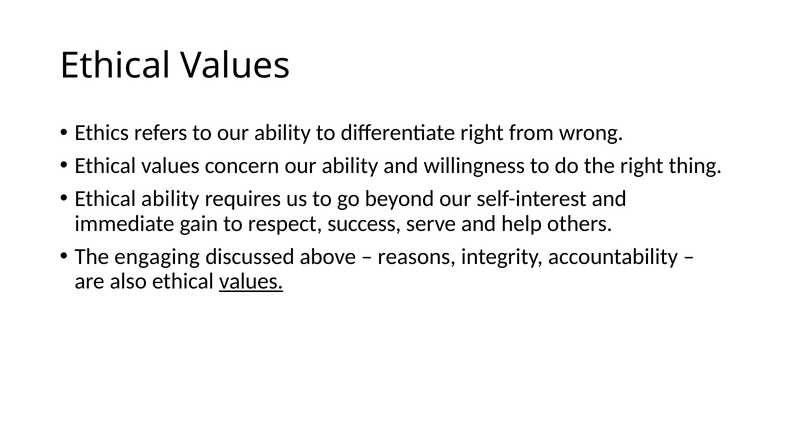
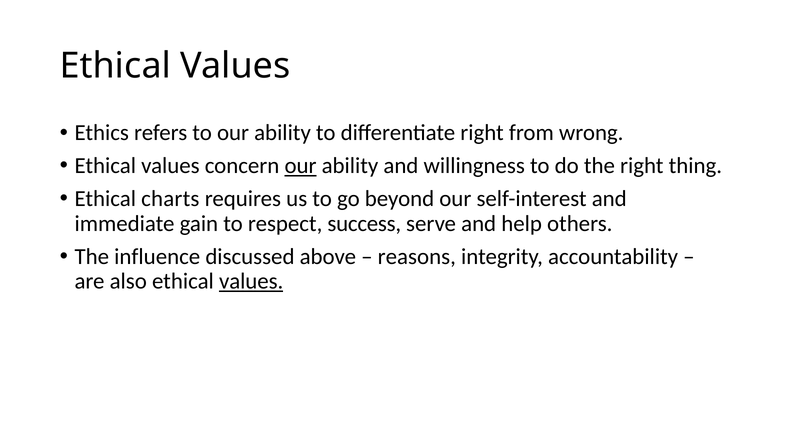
our at (301, 166) underline: none -> present
Ethical ability: ability -> charts
engaging: engaging -> influence
